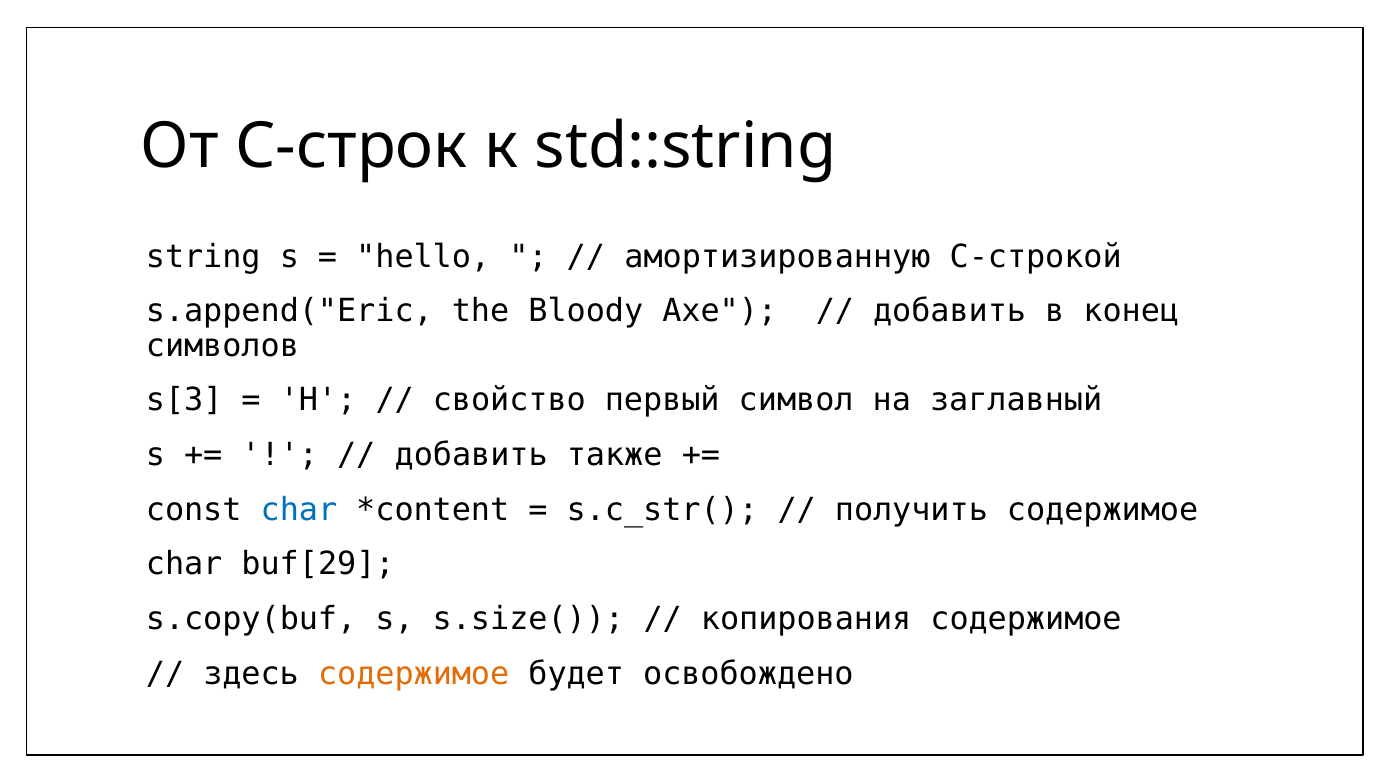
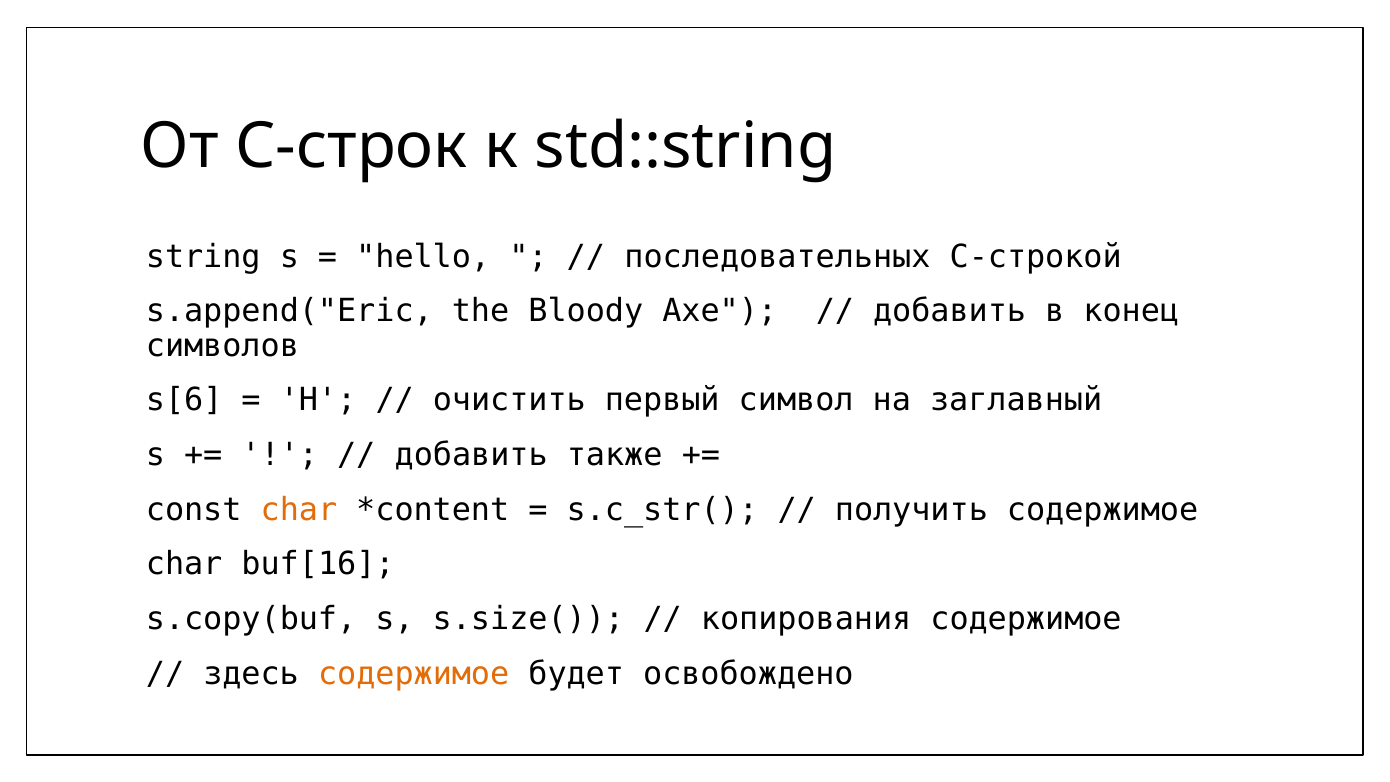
амортизированную: амортизированную -> последовательных
s[3: s[3 -> s[6
свойство: свойство -> очистить
char at (299, 510) colour: blue -> orange
buf[29: buf[29 -> buf[16
